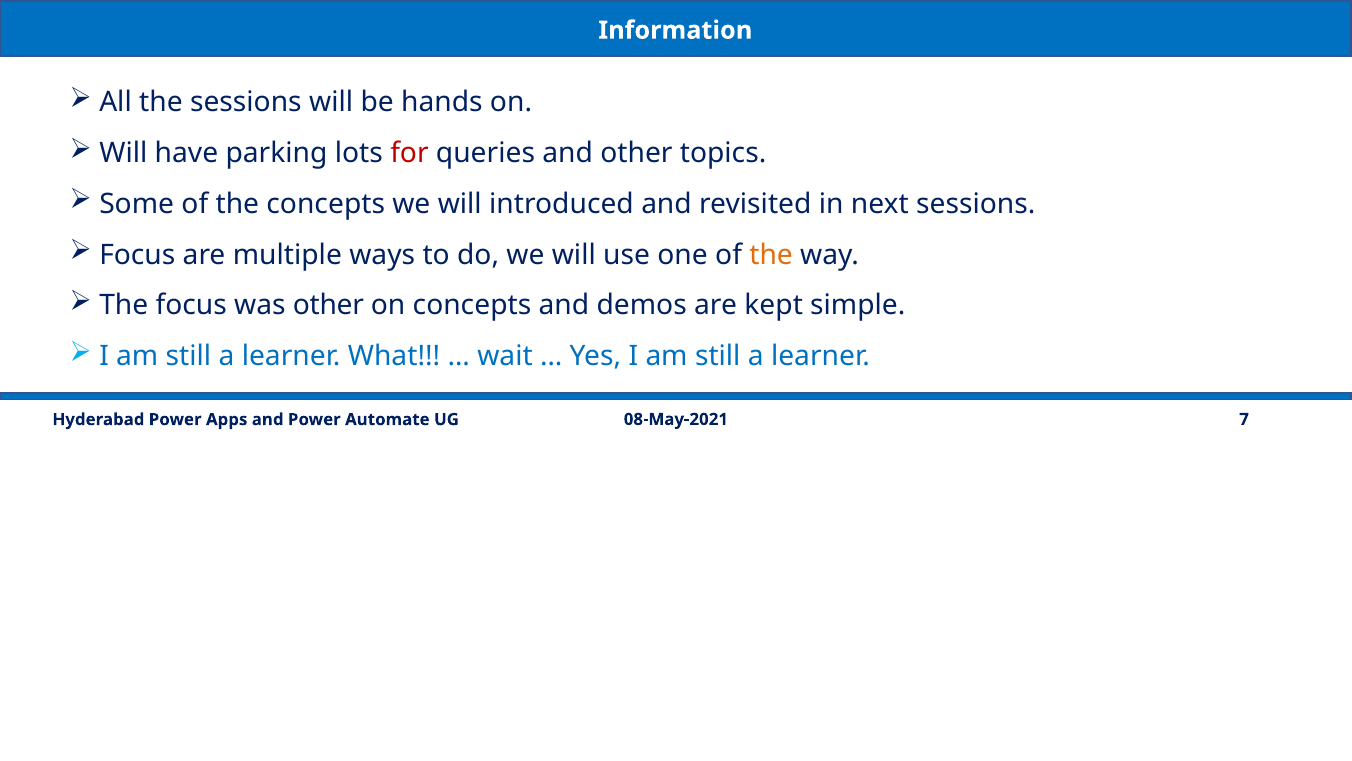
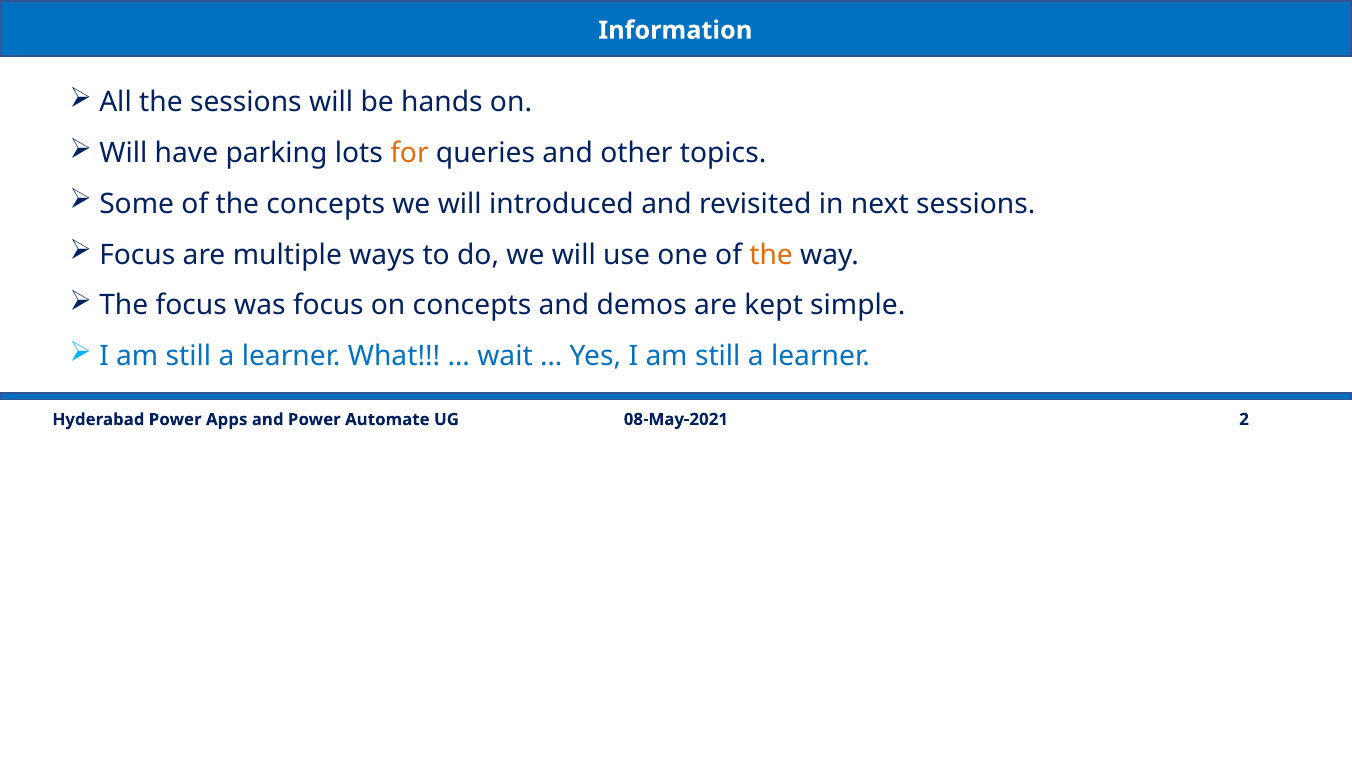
for colour: red -> orange
was other: other -> focus
7: 7 -> 2
